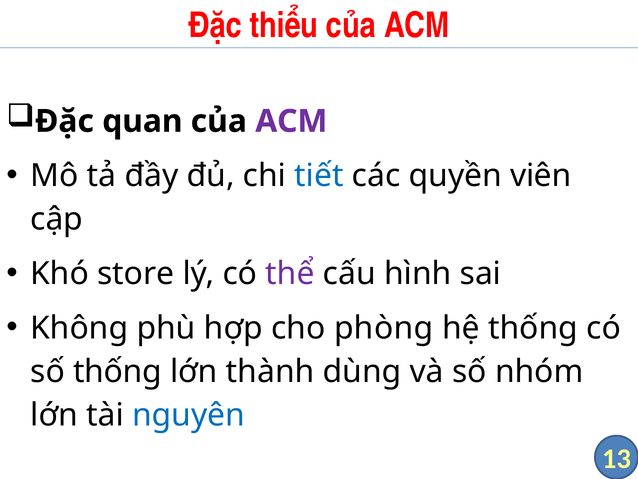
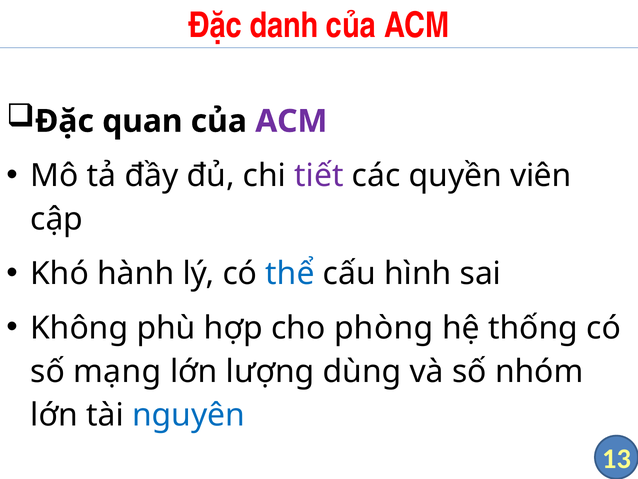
thiểu: thiểu -> danh
tiết colour: blue -> purple
store: store -> hành
thể colour: purple -> blue
số thống: thống -> mạng
thành: thành -> lượng
